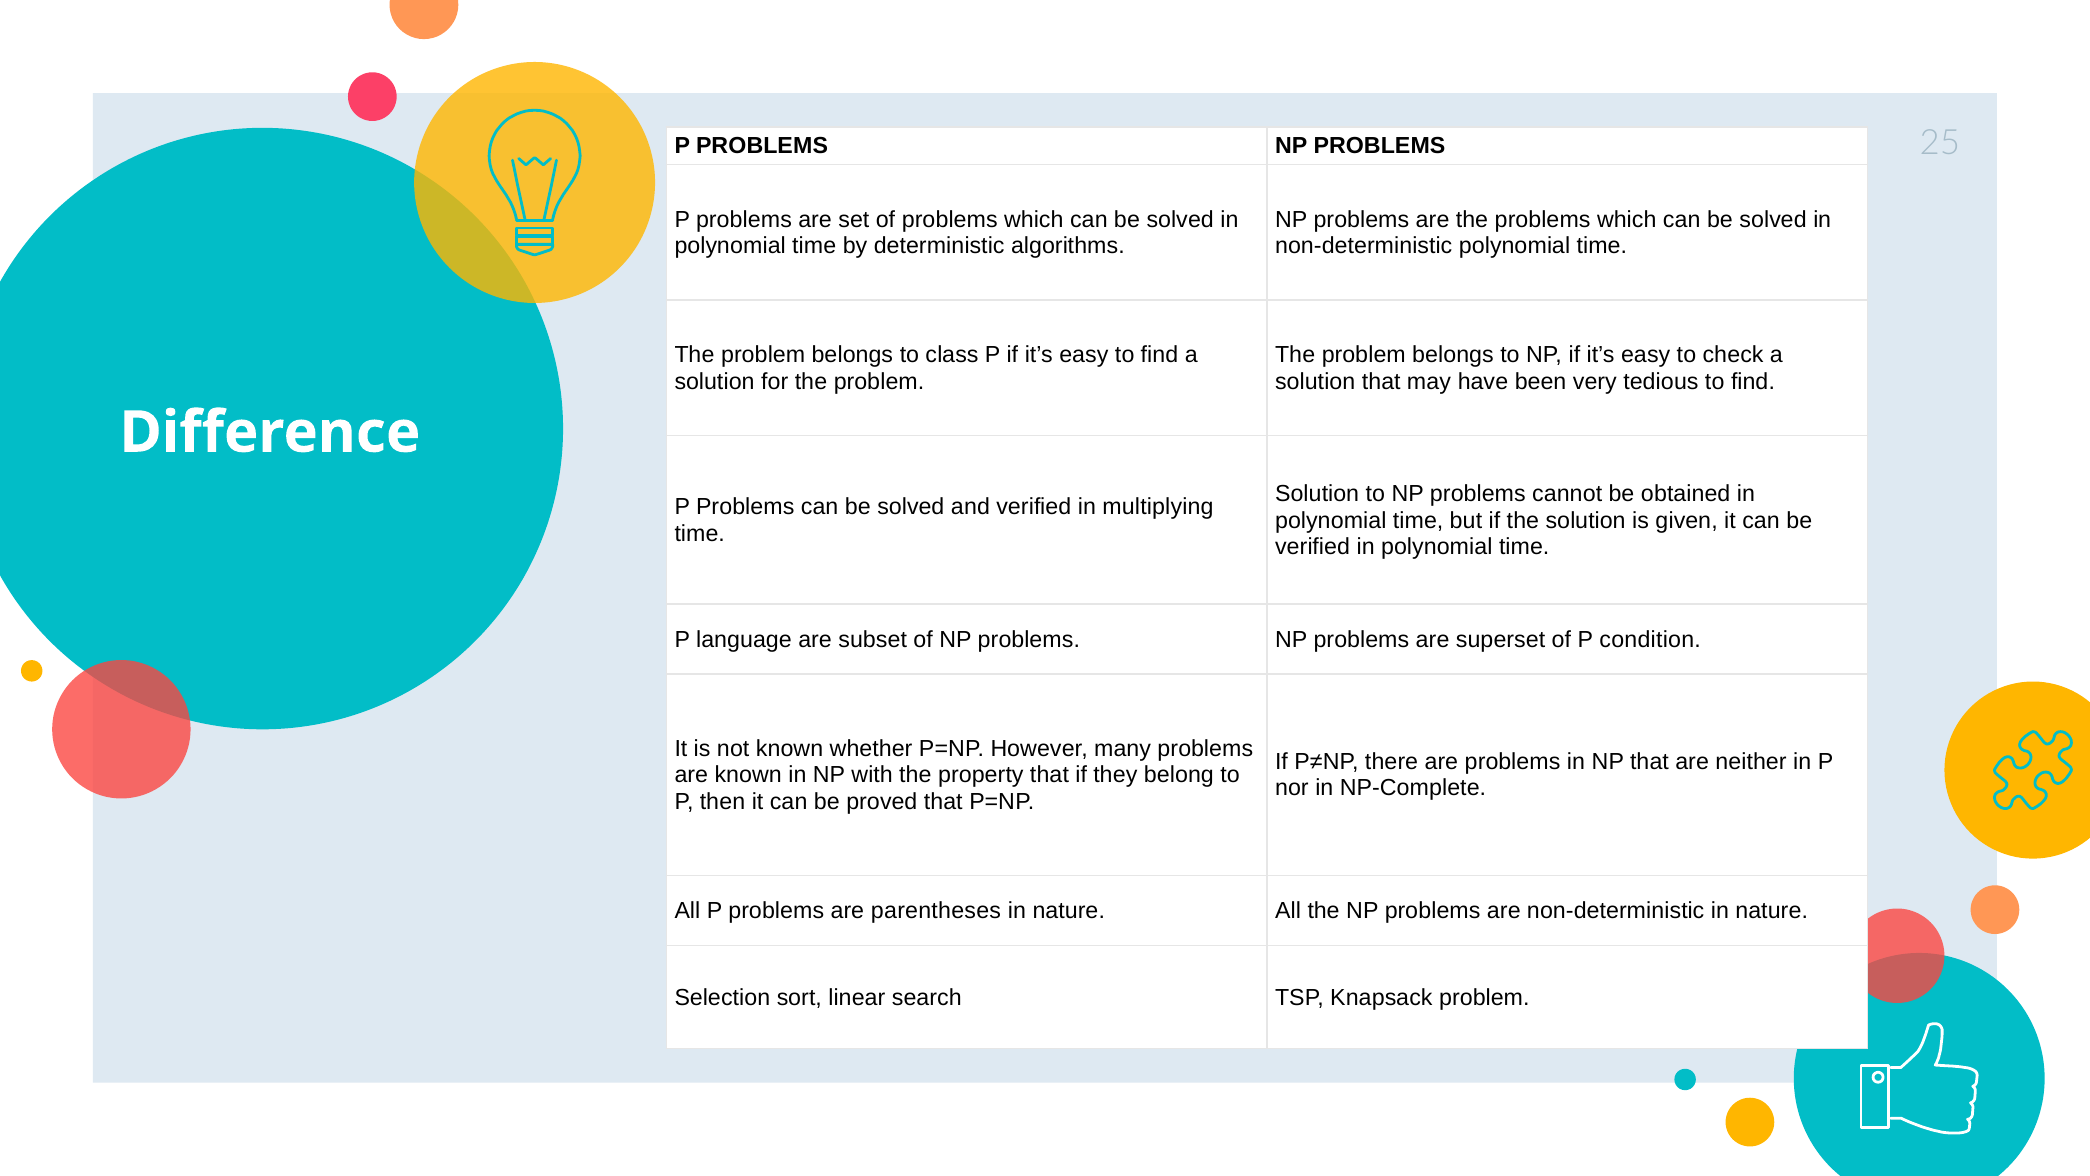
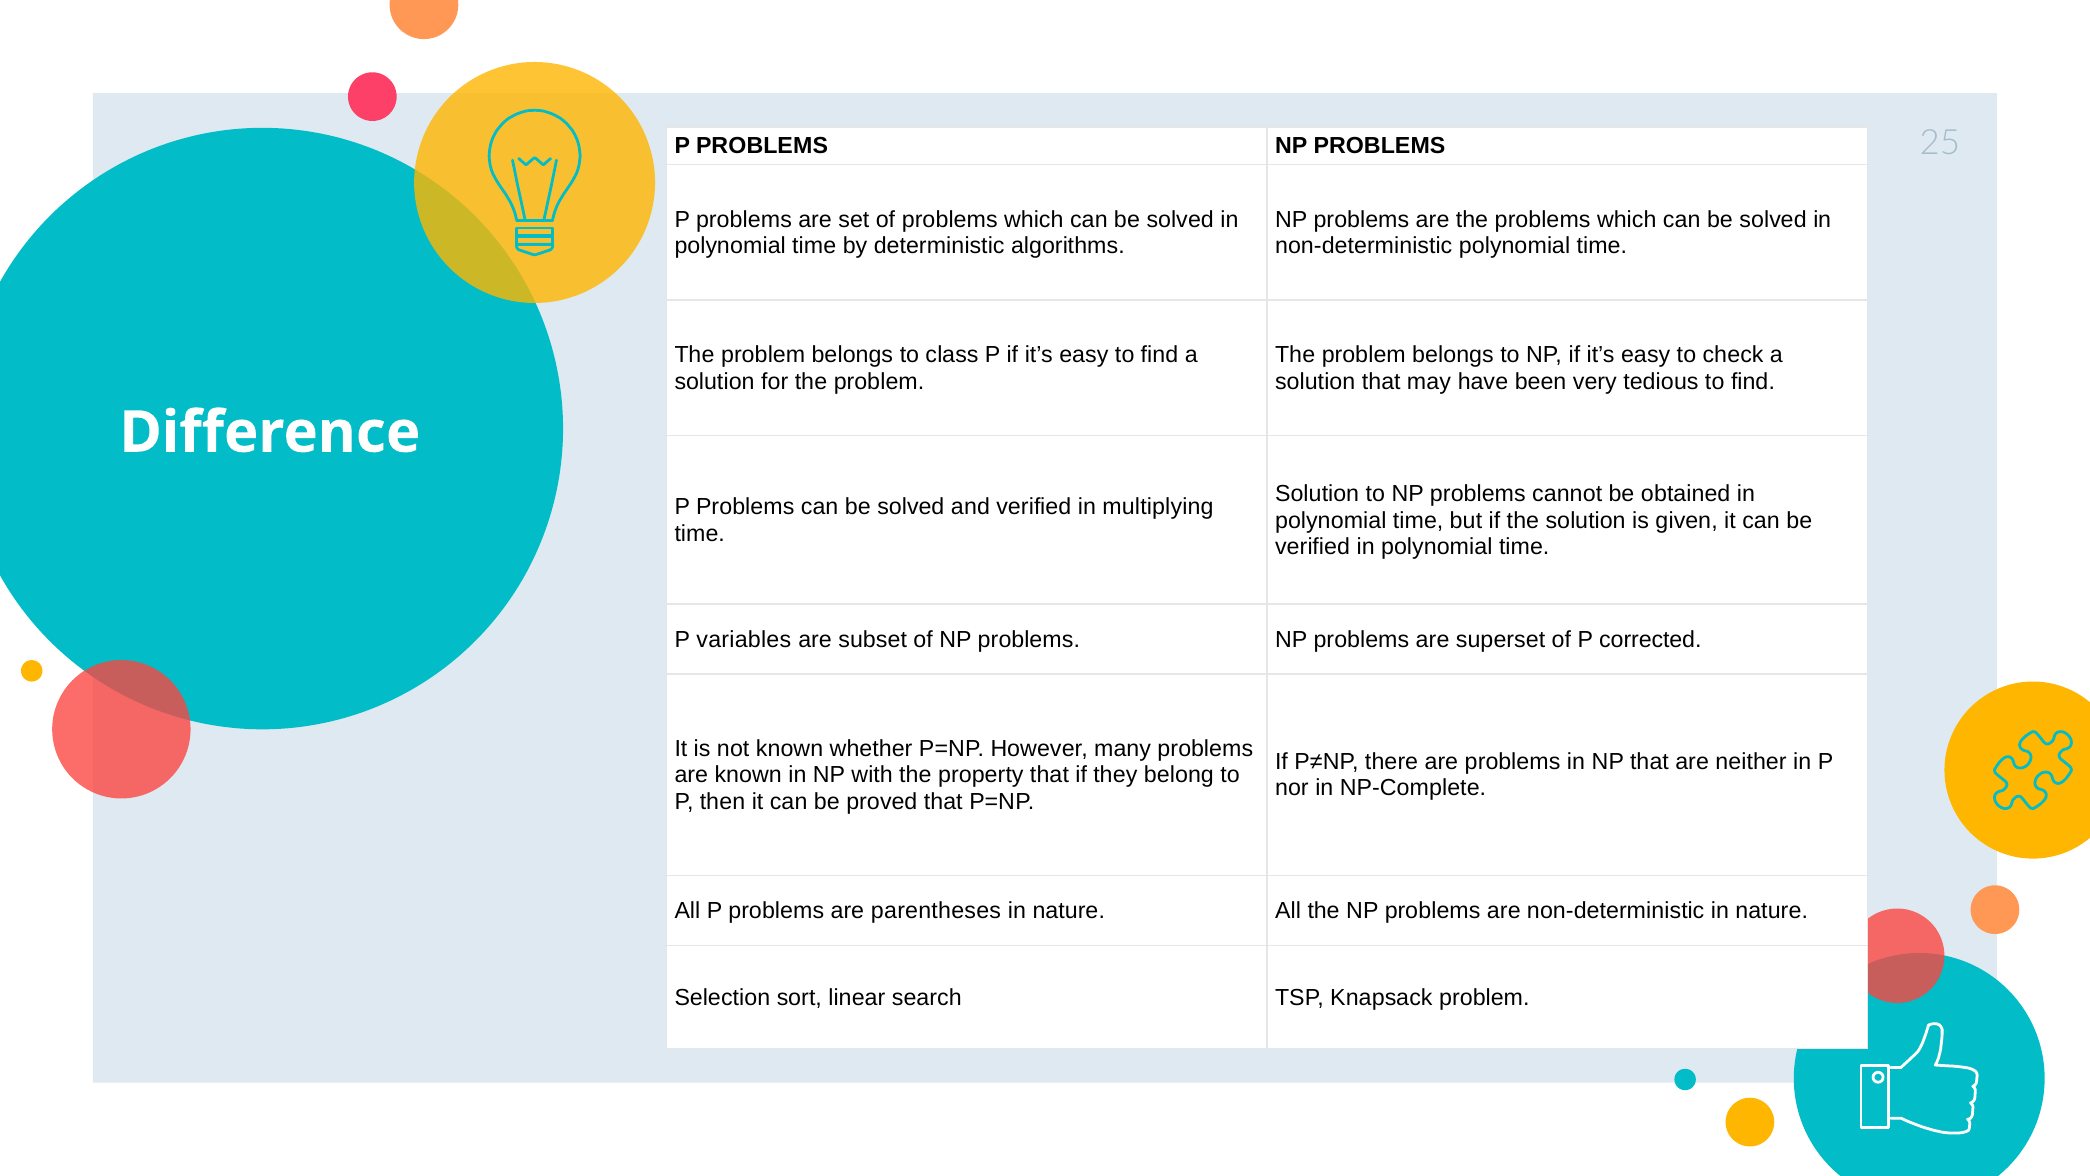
language: language -> variables
condition: condition -> corrected
